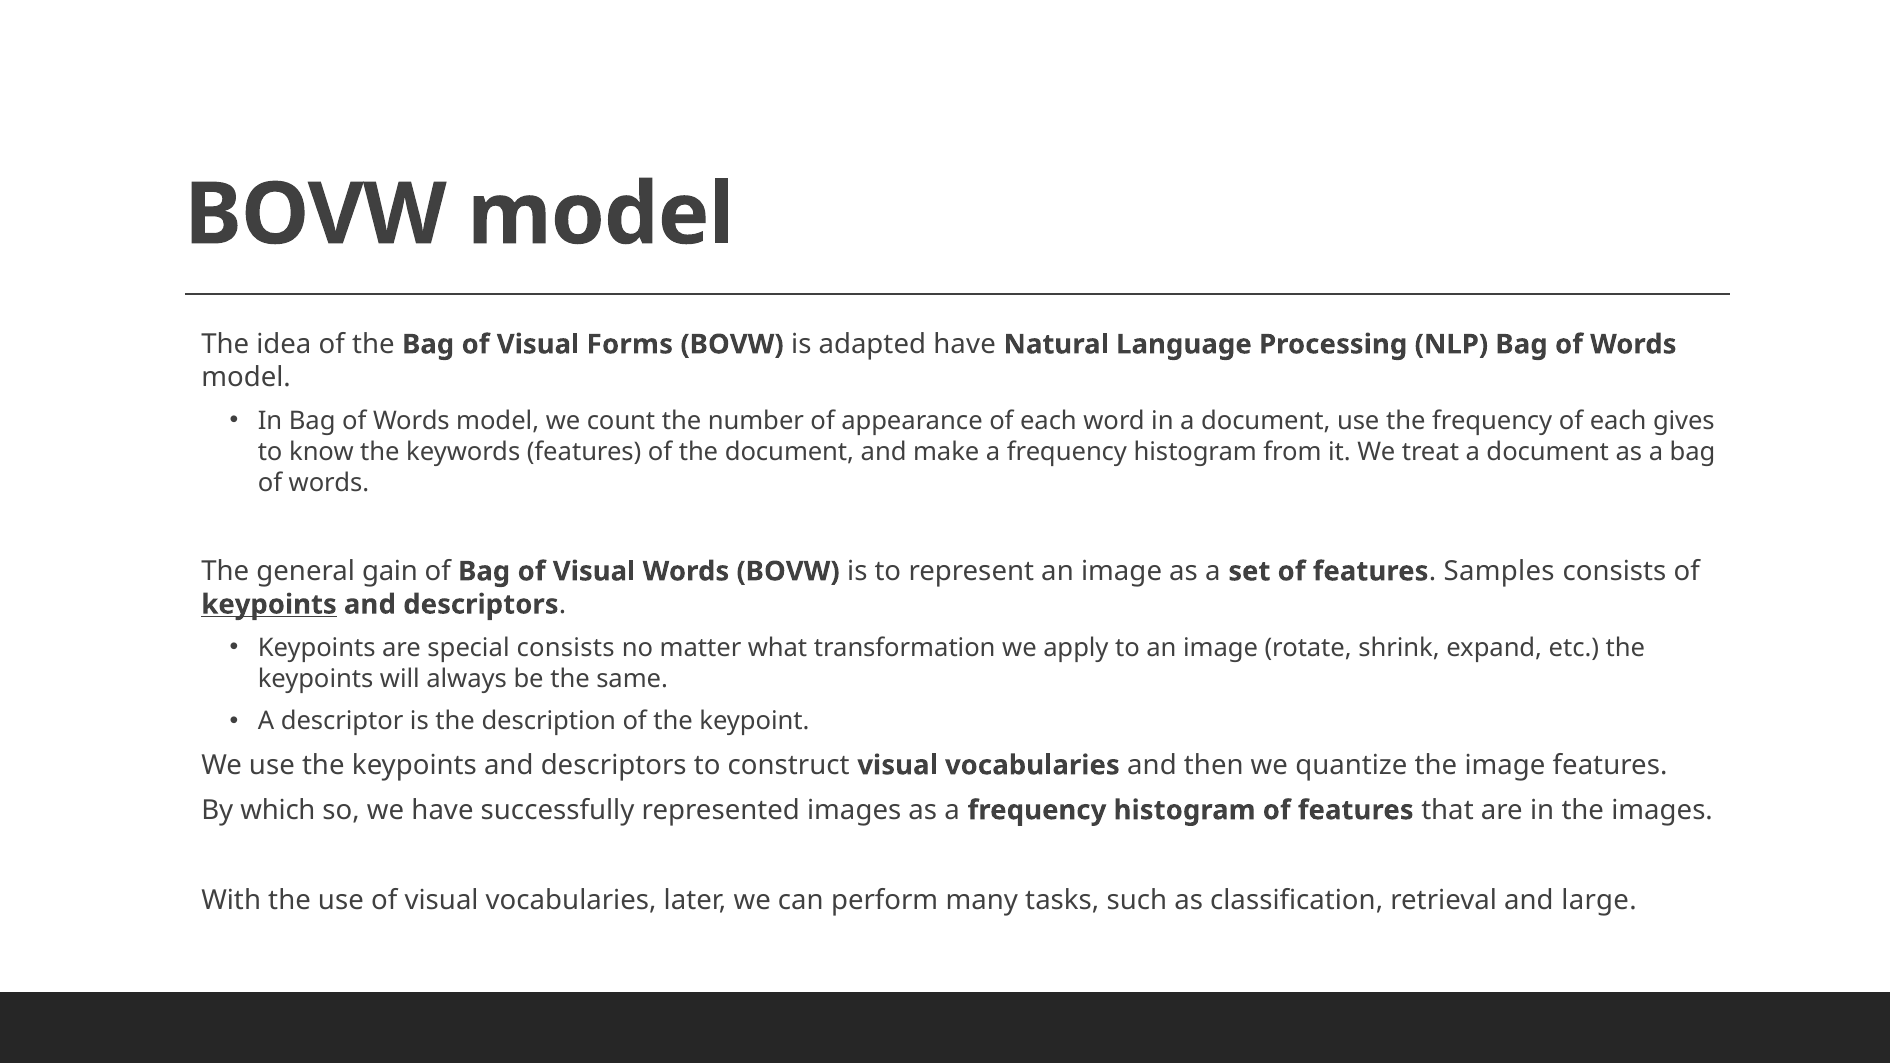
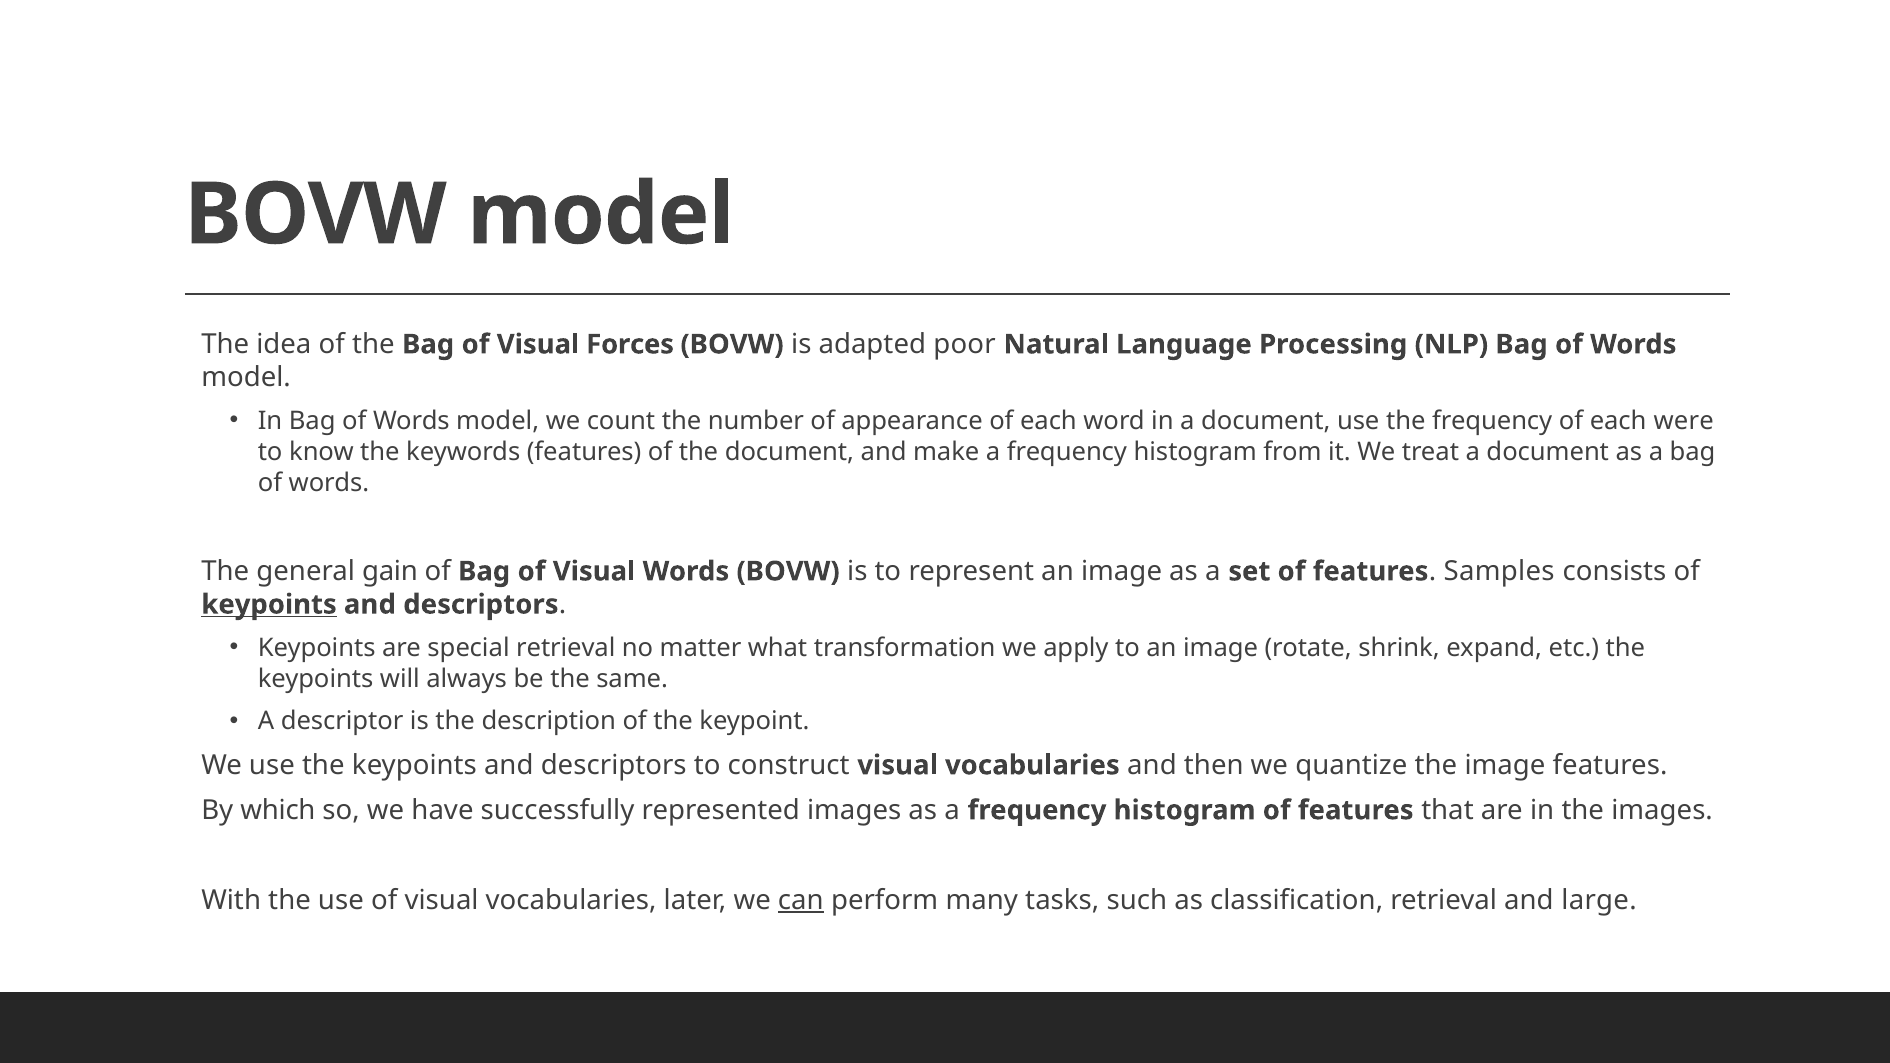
Forms: Forms -> Forces
adapted have: have -> poor
gives: gives -> were
special consists: consists -> retrieval
can underline: none -> present
